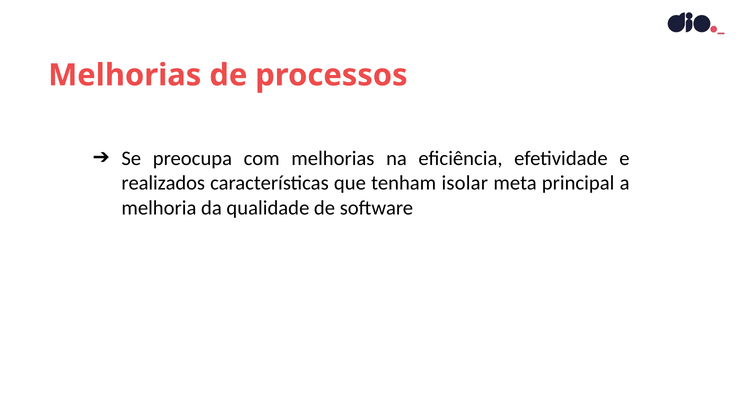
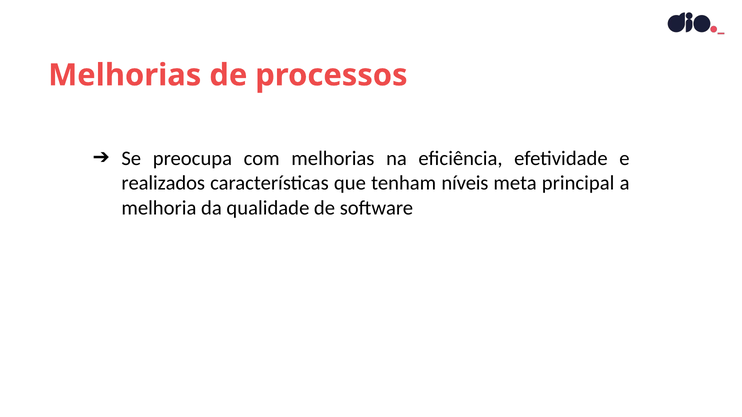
isolar: isolar -> níveis
